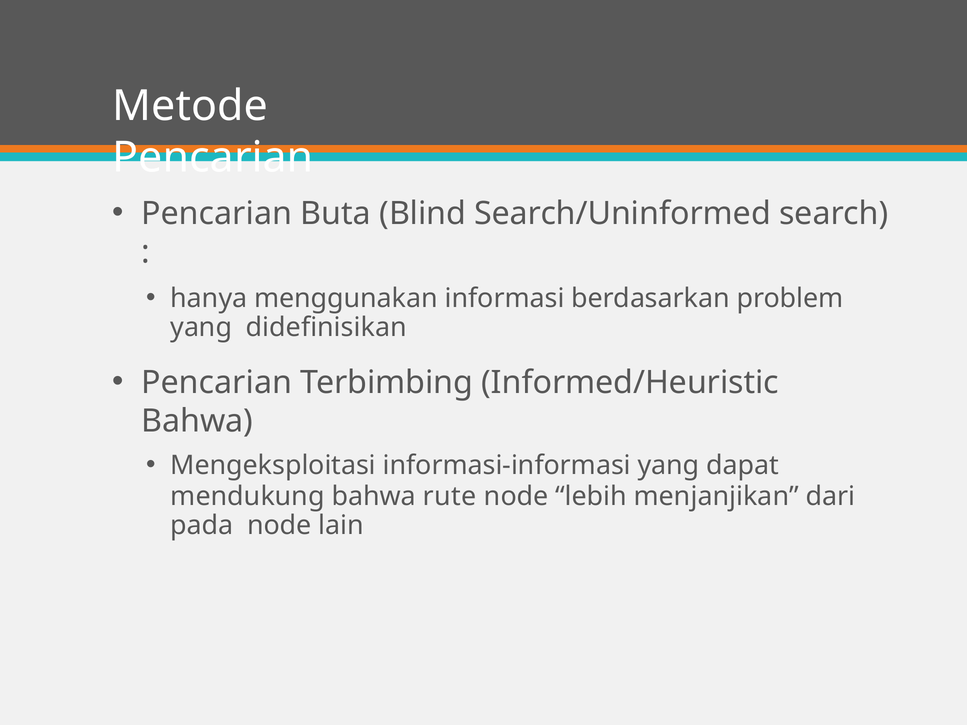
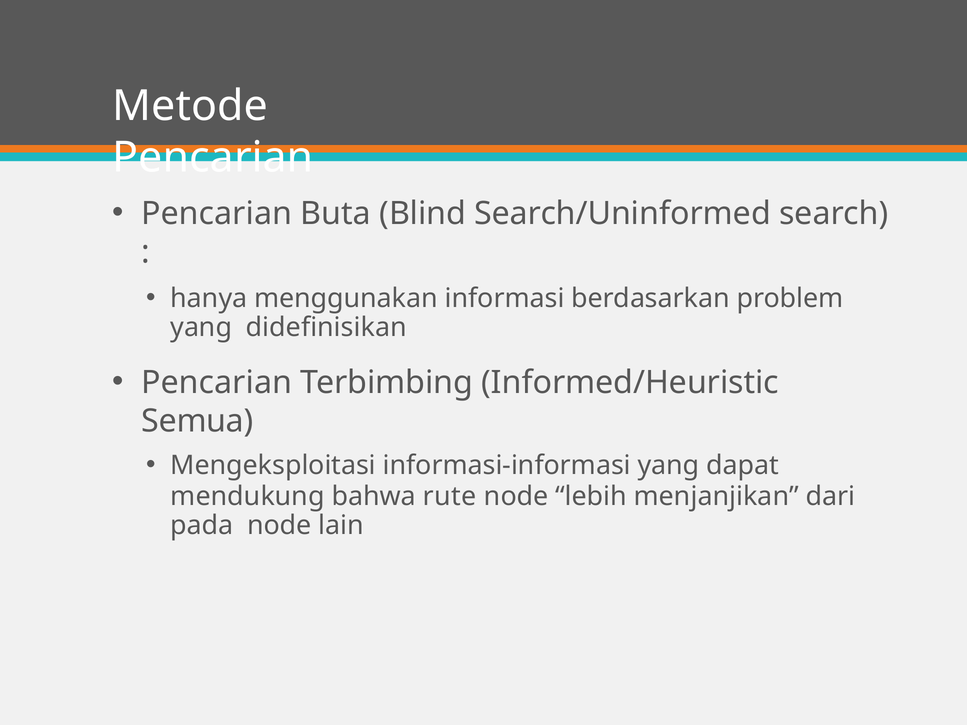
Bahwa at (197, 421): Bahwa -> Semua
